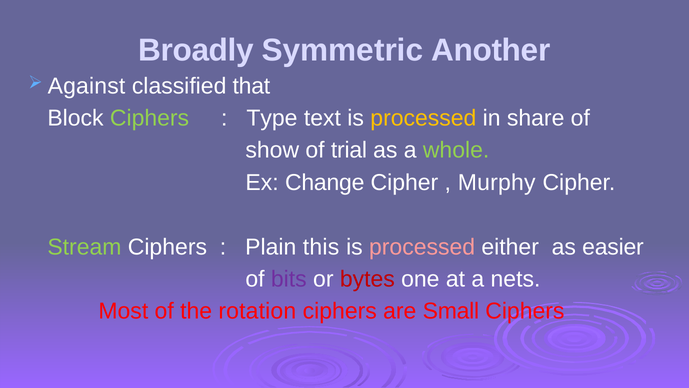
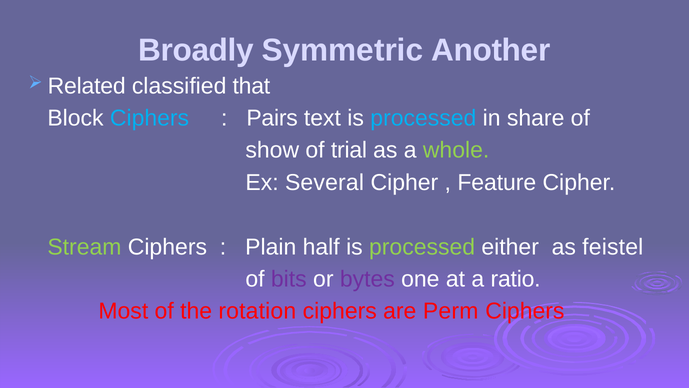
Against: Against -> Related
Ciphers at (150, 118) colour: light green -> light blue
Type: Type -> Pairs
processed at (423, 118) colour: yellow -> light blue
Change: Change -> Several
Murphy: Murphy -> Feature
this: this -> half
processed at (422, 247) colour: pink -> light green
easier: easier -> feistel
bytes colour: red -> purple
nets: nets -> ratio
Small: Small -> Perm
